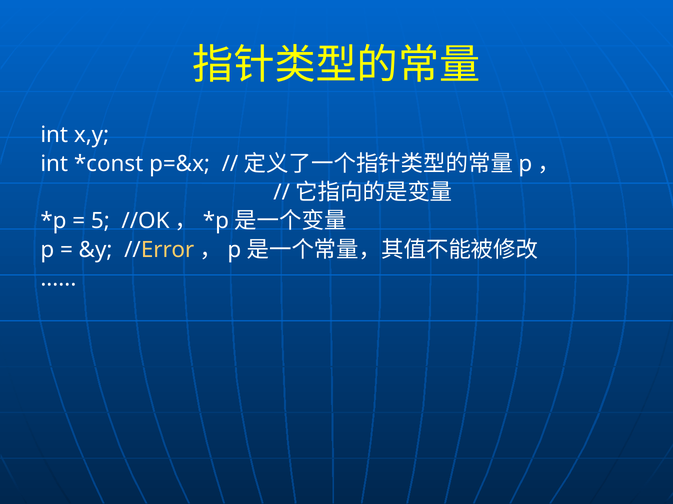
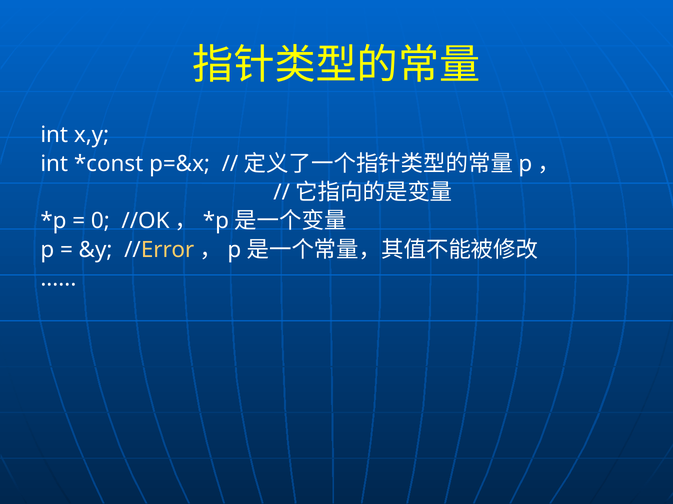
5: 5 -> 0
